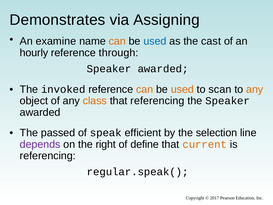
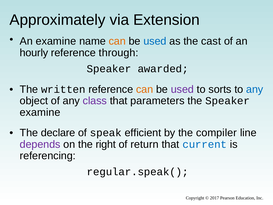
Demonstrates: Demonstrates -> Approximately
Assigning: Assigning -> Extension
invoked: invoked -> written
used at (182, 89) colour: orange -> purple
scan: scan -> sorts
any at (255, 89) colour: orange -> blue
class colour: orange -> purple
that referencing: referencing -> parameters
awarded at (40, 112): awarded -> examine
passed: passed -> declare
selection: selection -> compiler
define: define -> return
current colour: orange -> blue
